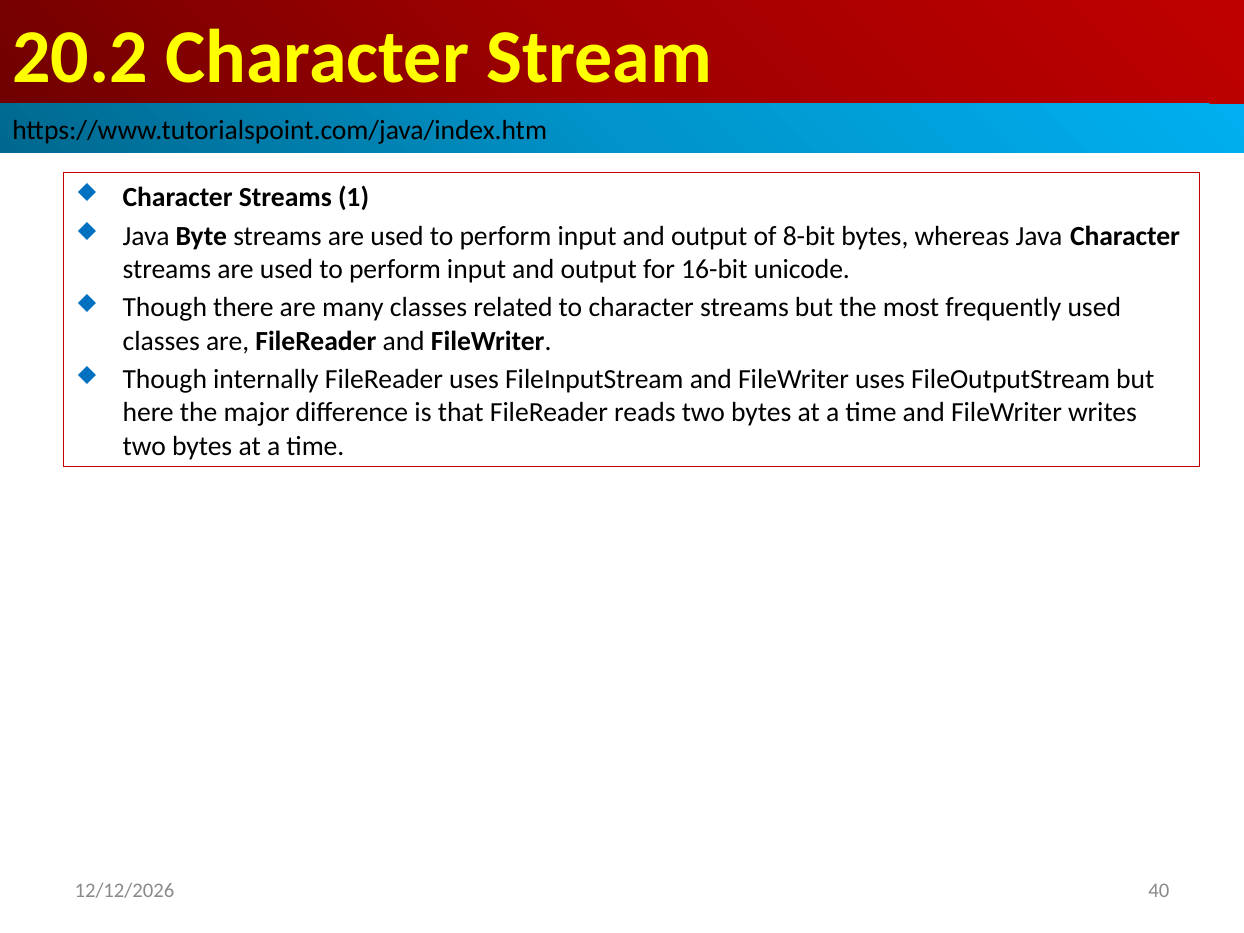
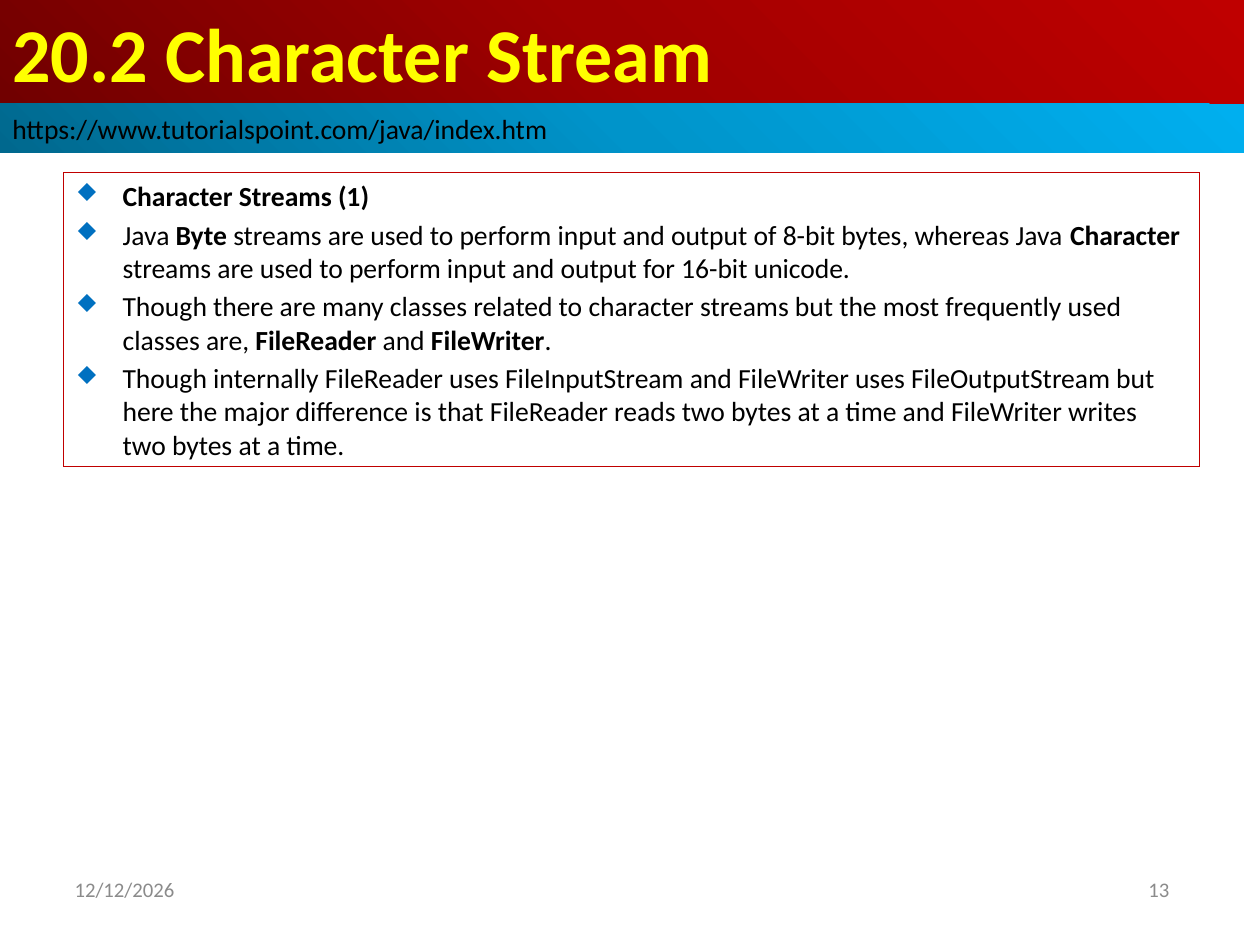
40: 40 -> 13
